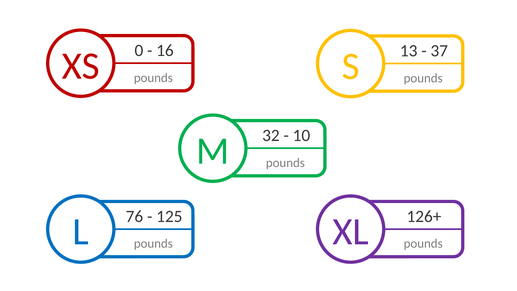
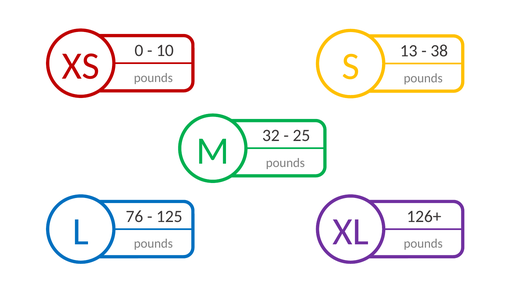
16: 16 -> 10
37: 37 -> 38
10: 10 -> 25
